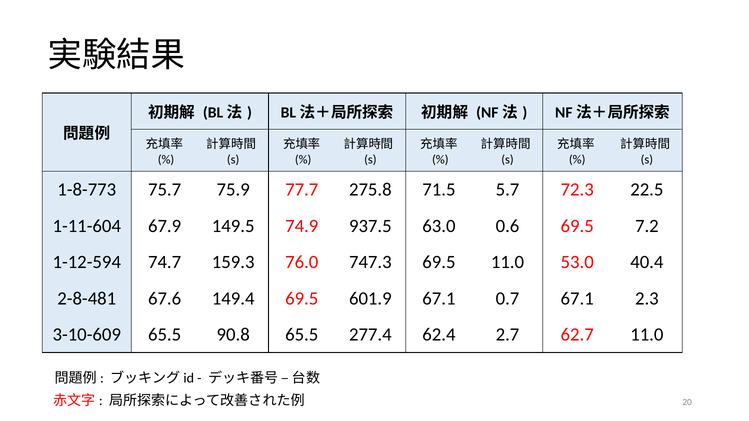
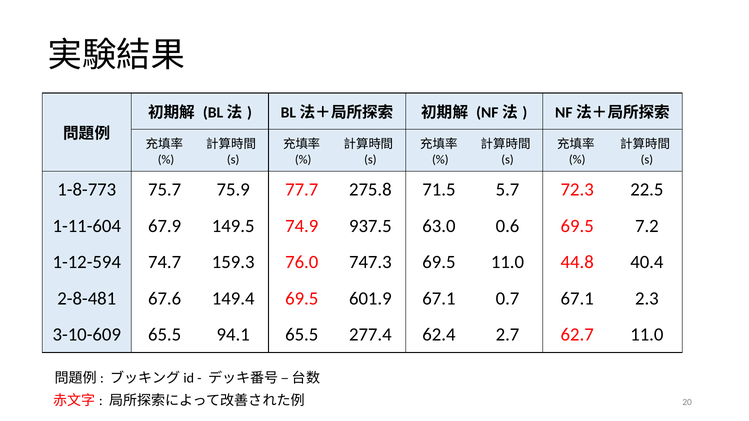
53.0: 53.0 -> 44.8
90.8: 90.8 -> 94.1
